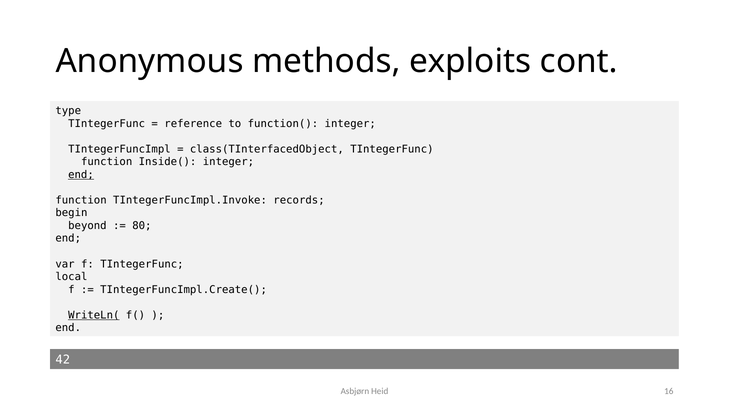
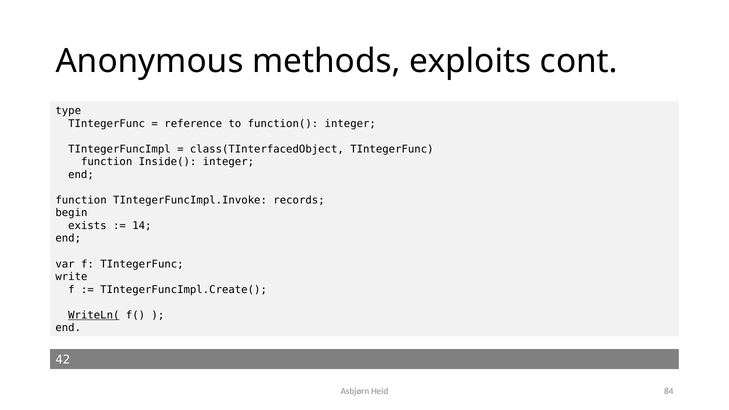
end at (81, 175) underline: present -> none
beyond: beyond -> exists
80: 80 -> 14
local: local -> write
16: 16 -> 84
